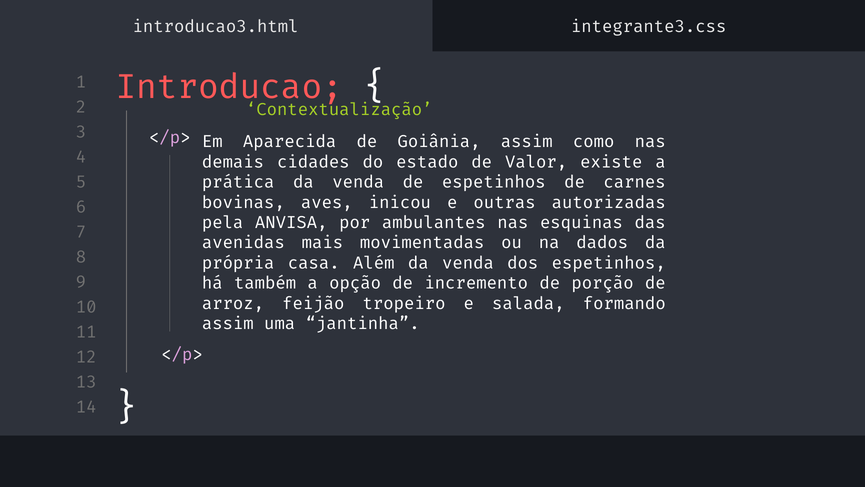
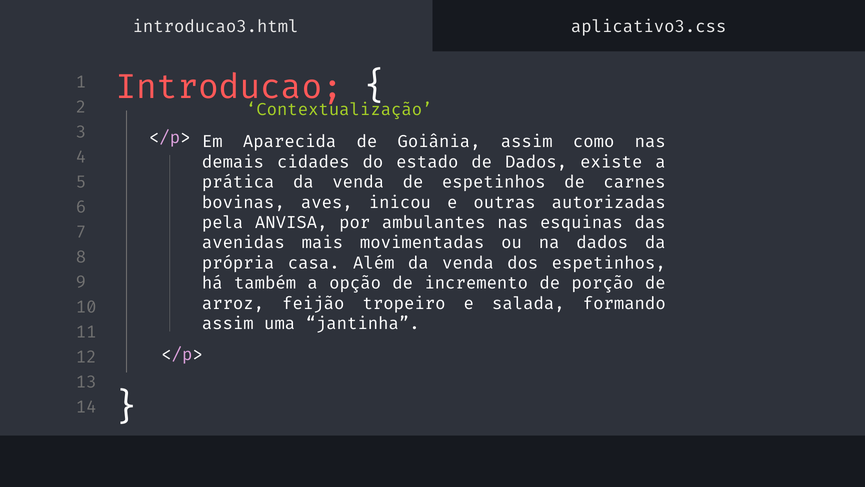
integrante3.css: integrante3.css -> aplicativo3.css
de Valor: Valor -> Dados
